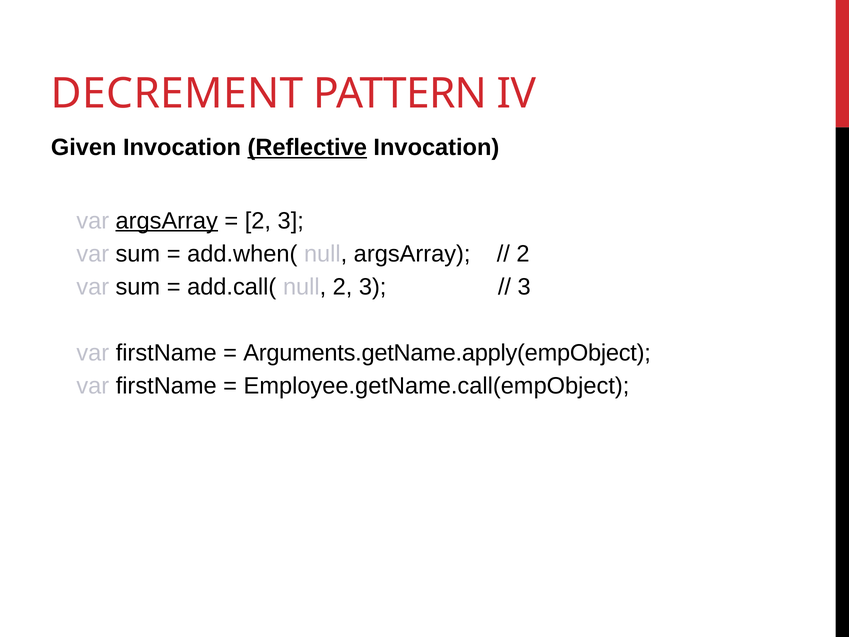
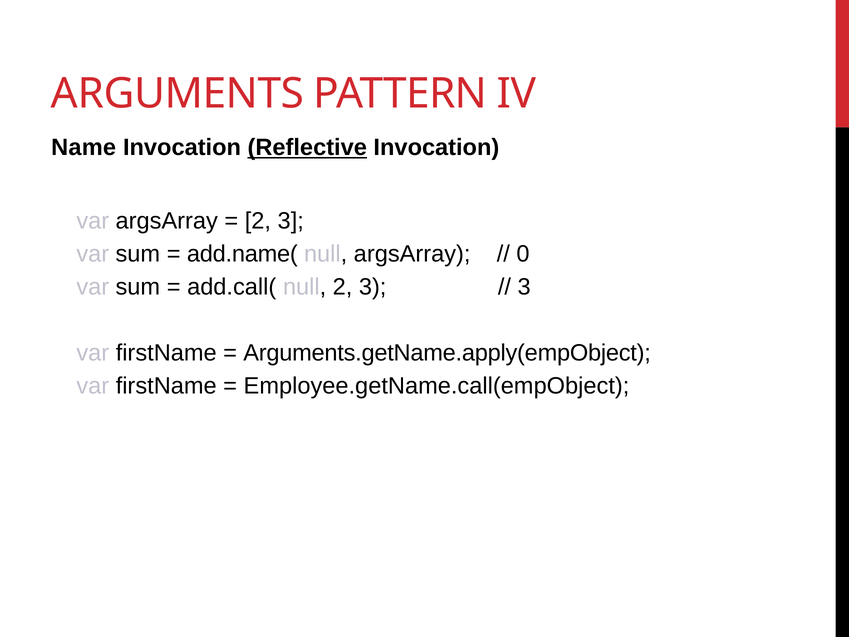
DECREMENT: DECREMENT -> ARGUMENTS
Given: Given -> Name
argsArray at (167, 221) underline: present -> none
add.when(: add.when( -> add.name(
2 at (523, 254): 2 -> 0
